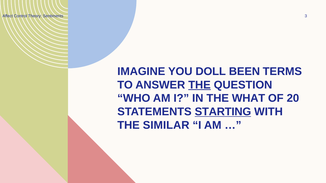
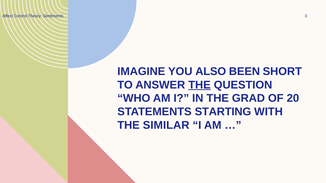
DOLL: DOLL -> ALSO
TERMS: TERMS -> SHORT
WHAT: WHAT -> GRAD
STARTING underline: present -> none
